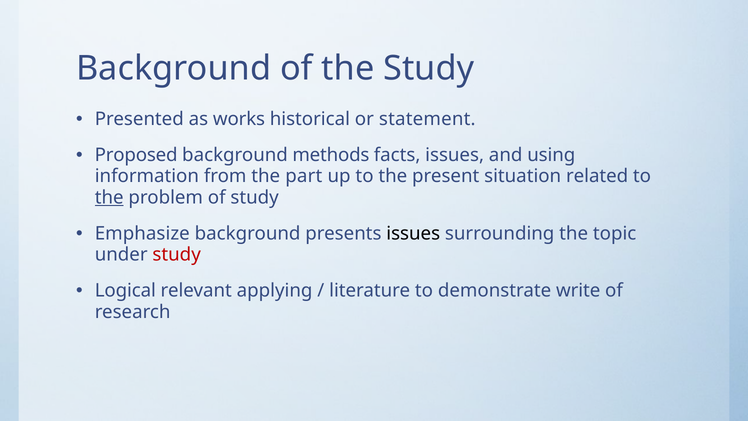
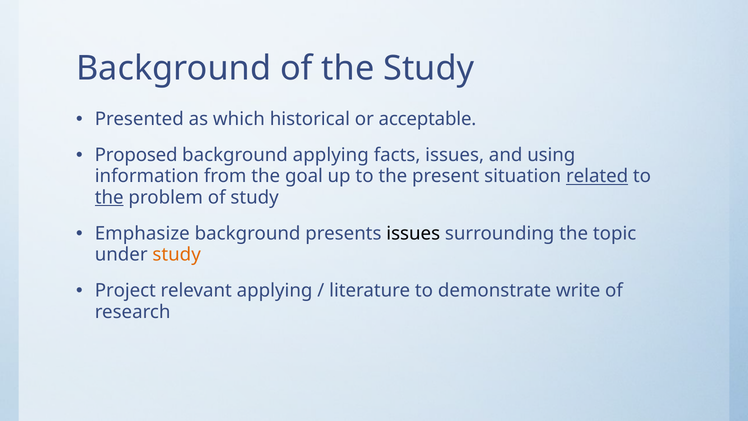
works: works -> which
statement: statement -> acceptable
background methods: methods -> applying
part: part -> goal
related underline: none -> present
study at (177, 255) colour: red -> orange
Logical: Logical -> Project
